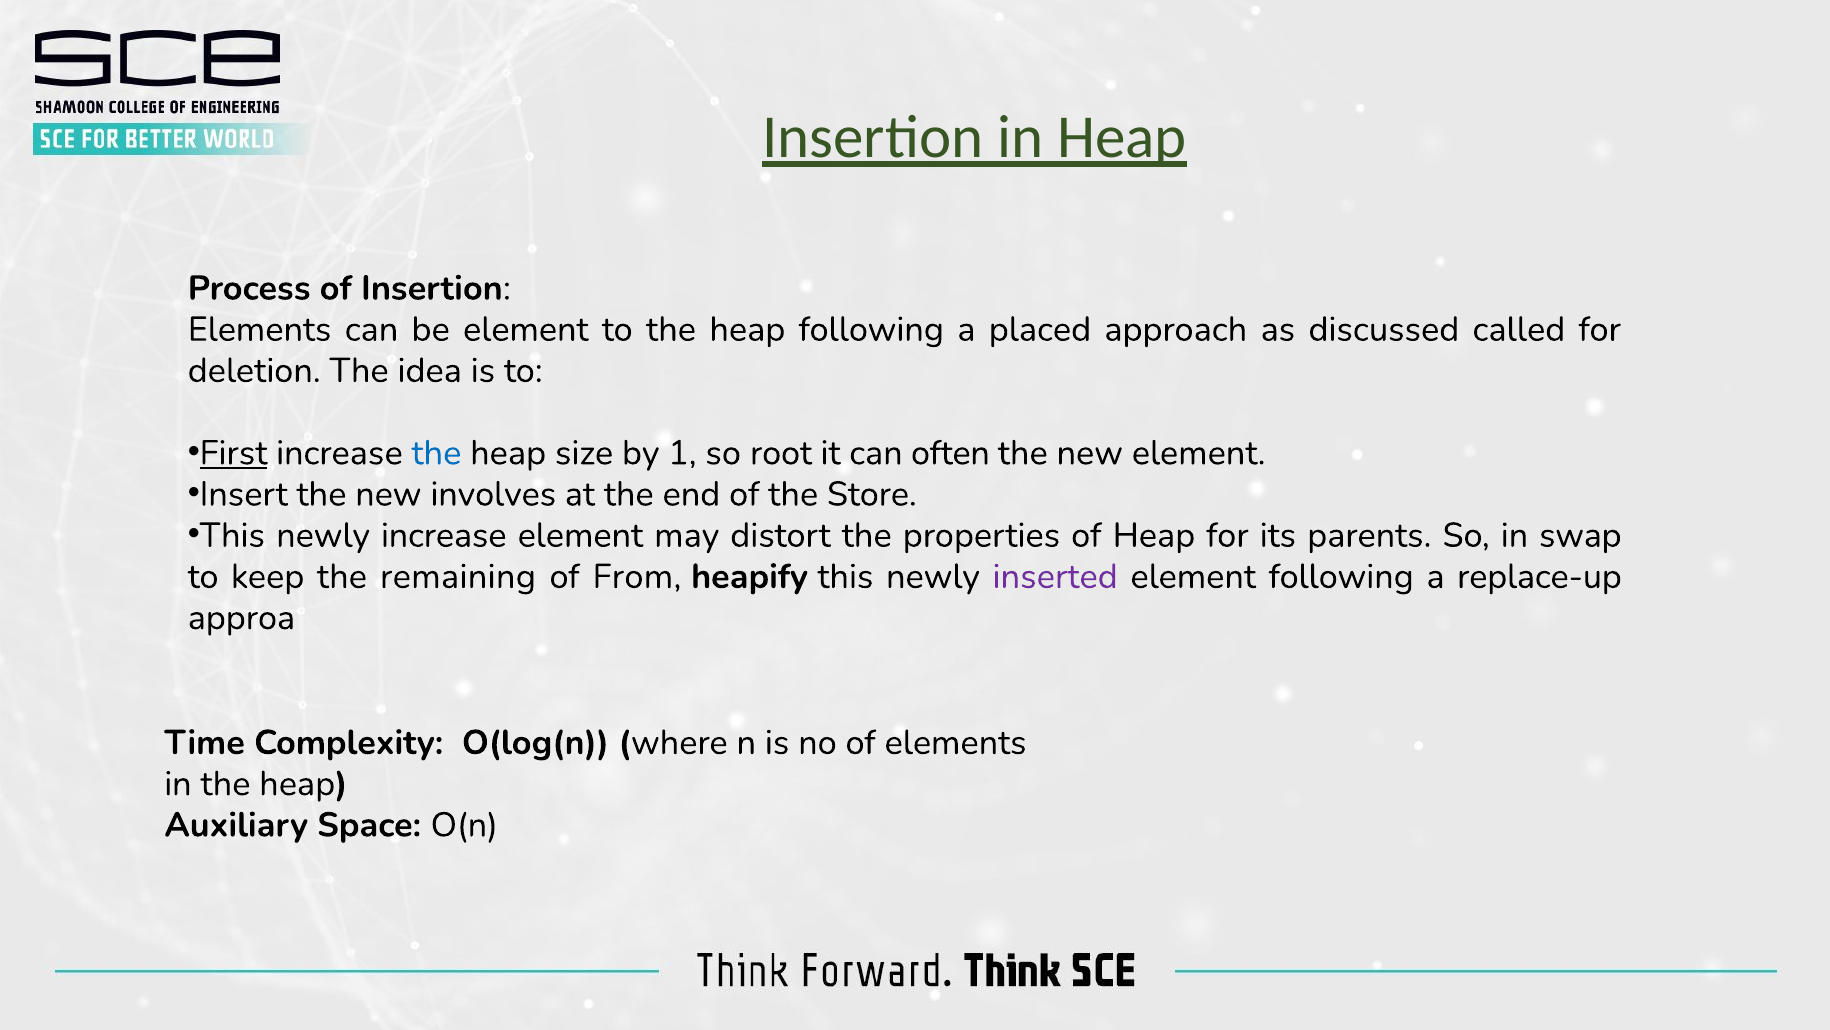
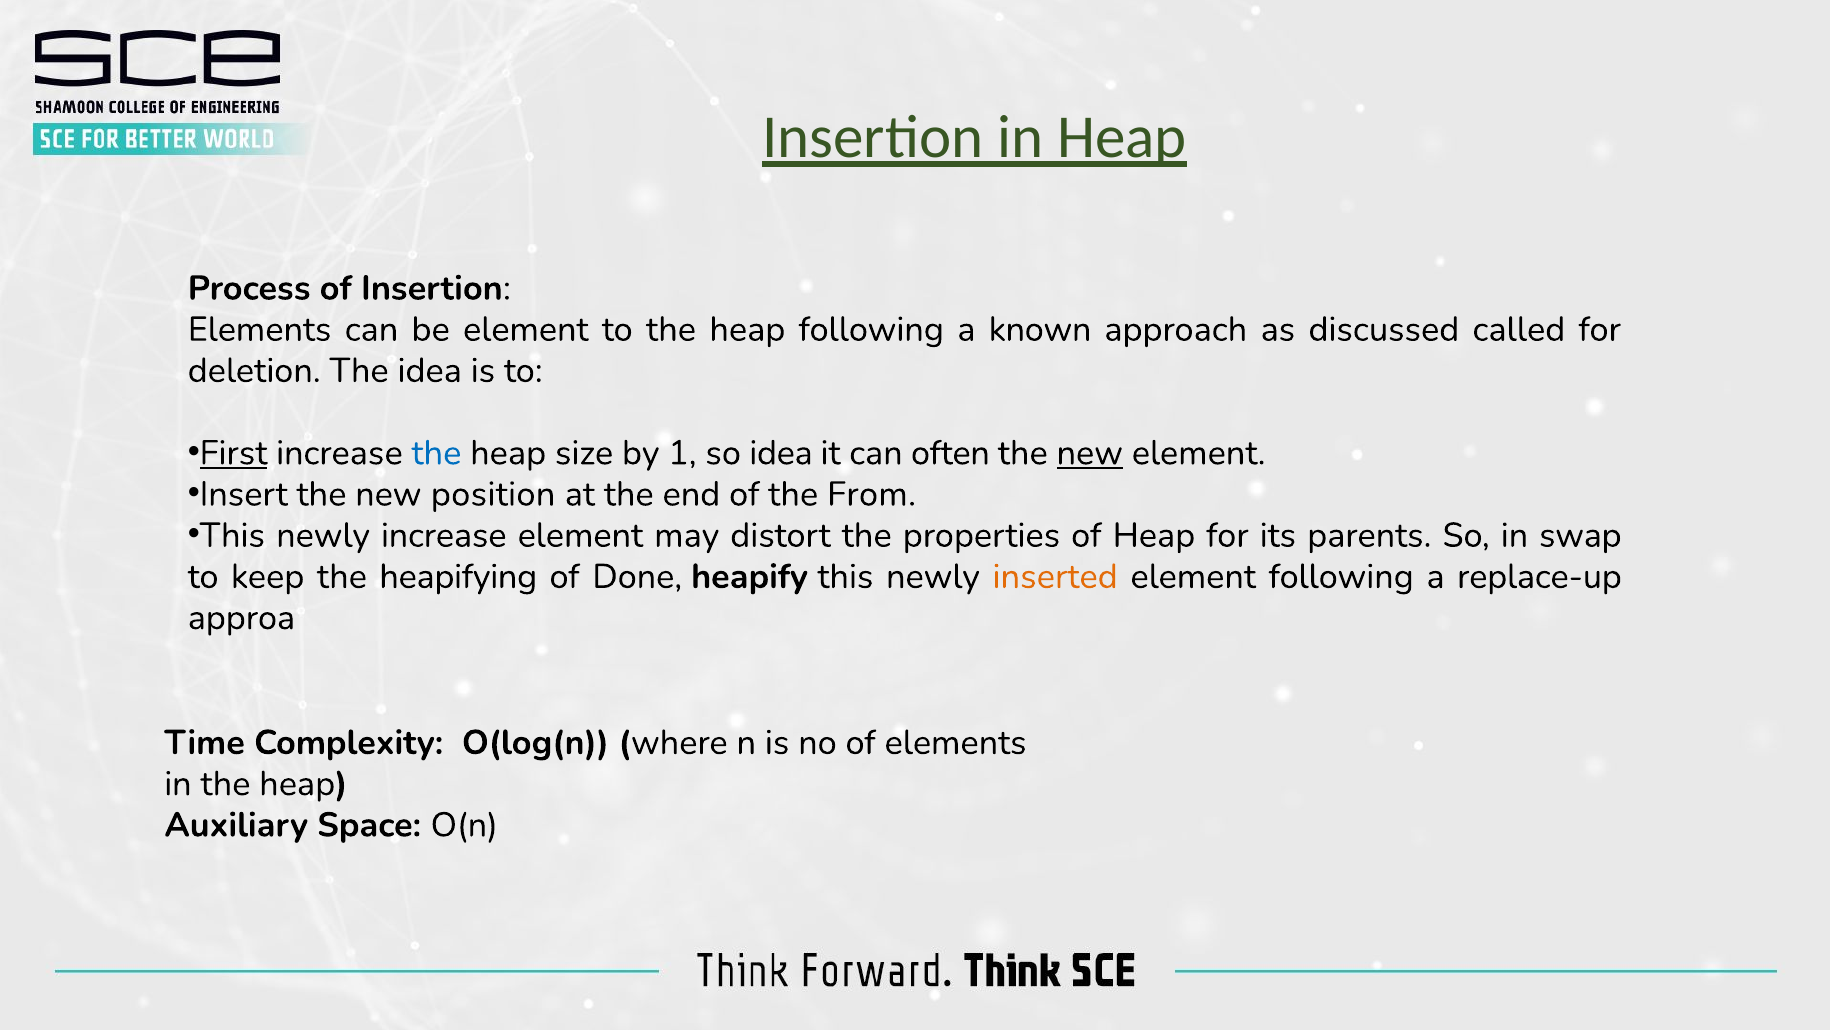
placed: placed -> known
so root: root -> idea
new at (1090, 453) underline: none -> present
involves: involves -> position
Store: Store -> From
remaining: remaining -> heapifying
From: From -> Done
inserted colour: purple -> orange
